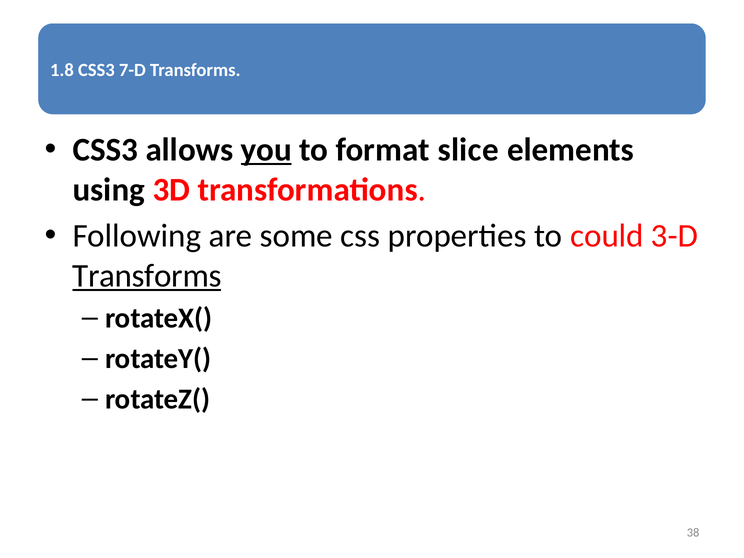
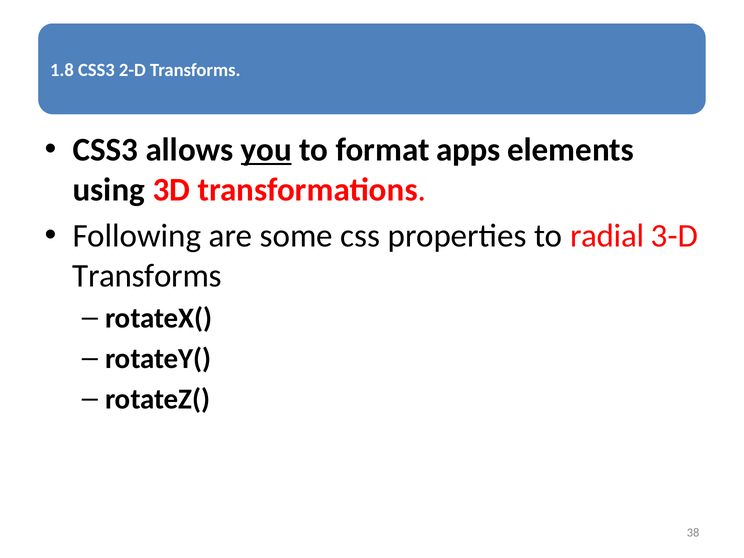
7-D: 7-D -> 2-D
slice: slice -> apps
could: could -> radial
Transforms at (147, 276) underline: present -> none
